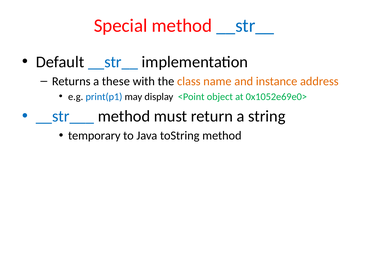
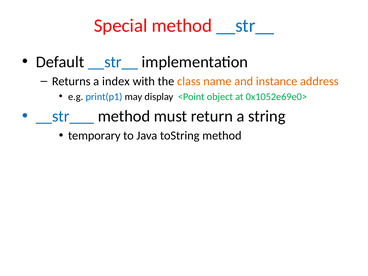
these: these -> index
